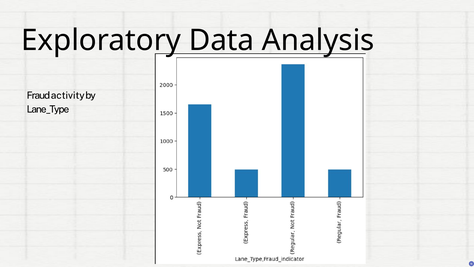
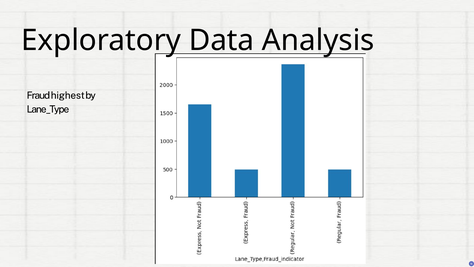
activity: activity -> highest
